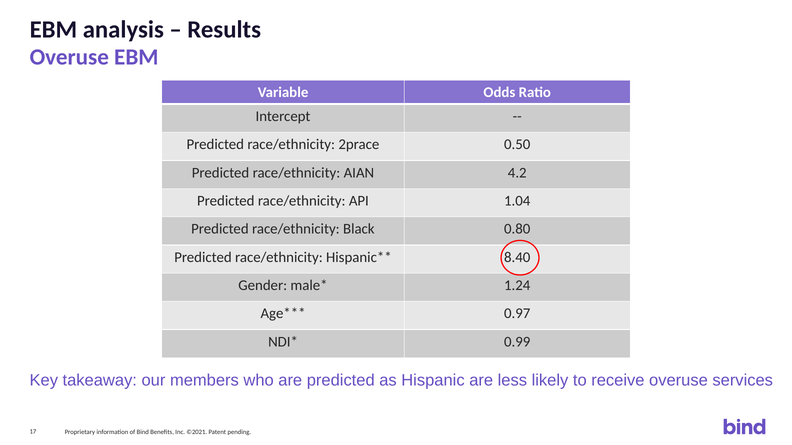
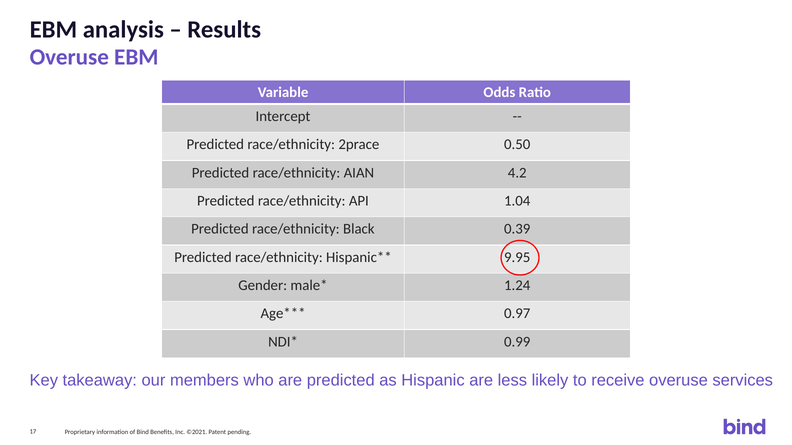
0.80: 0.80 -> 0.39
8.40: 8.40 -> 9.95
